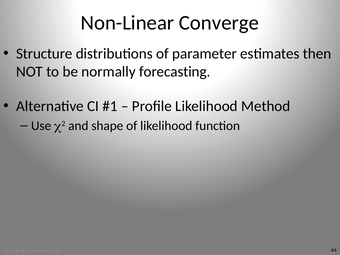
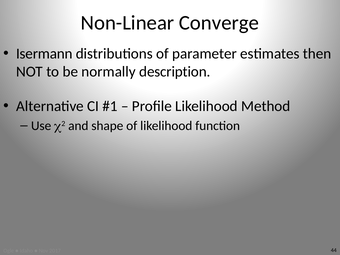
Structure: Structure -> Isermann
forecasting: forecasting -> description
